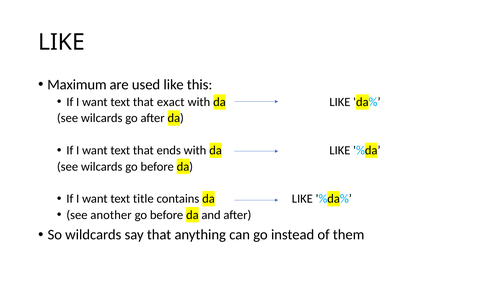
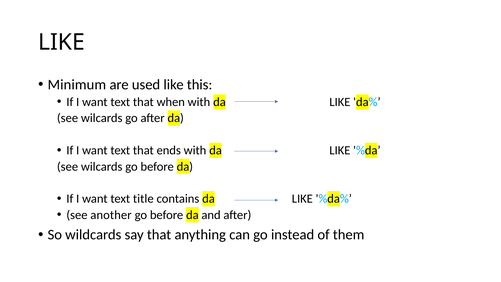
Maximum: Maximum -> Minimum
exact: exact -> when
